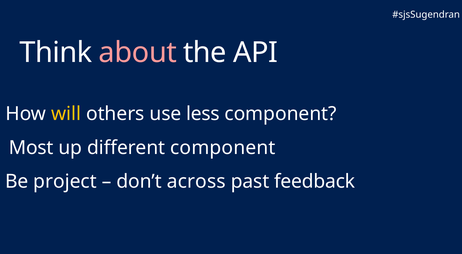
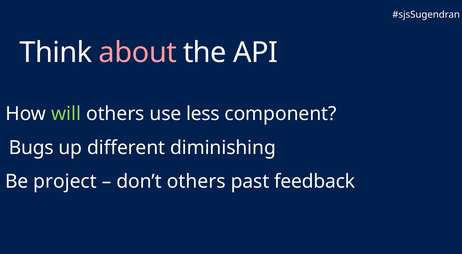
will colour: yellow -> light green
Most: Most -> Bugs
different component: component -> diminishing
don’t across: across -> others
